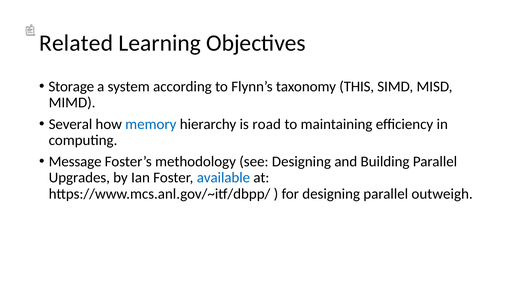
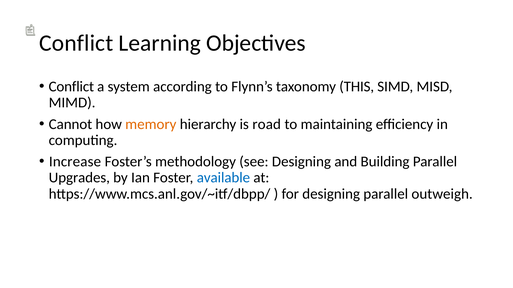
Related at (76, 43): Related -> Conflict
Storage at (71, 87): Storage -> Conflict
Several: Several -> Cannot
memory colour: blue -> orange
Message: Message -> Increase
